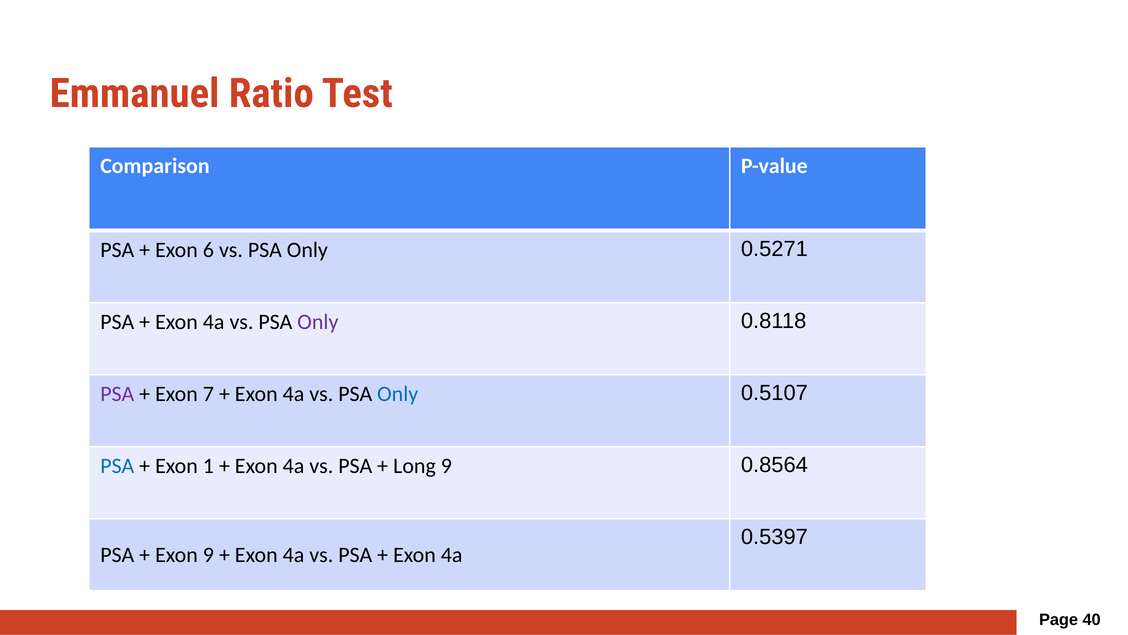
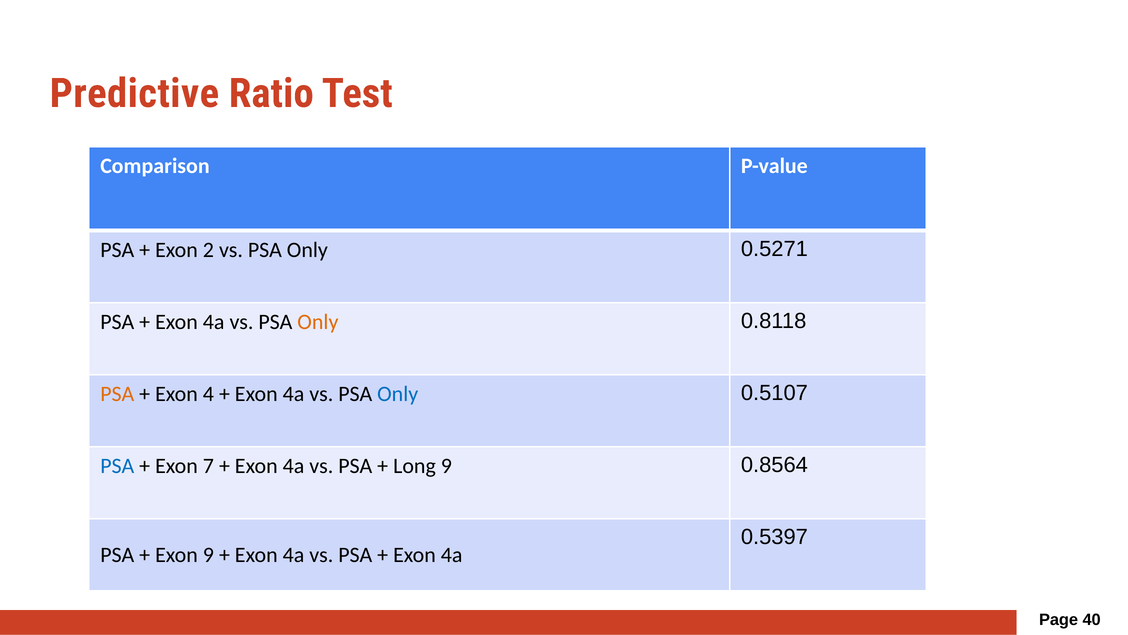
Emmanuel: Emmanuel -> Predictive
6: 6 -> 2
Only at (318, 322) colour: purple -> orange
PSA at (117, 394) colour: purple -> orange
7: 7 -> 4
1: 1 -> 7
